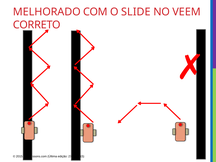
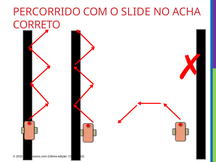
MELHORADO: MELHORADO -> PERCORRIDO
VEEM: VEEM -> ACHA
